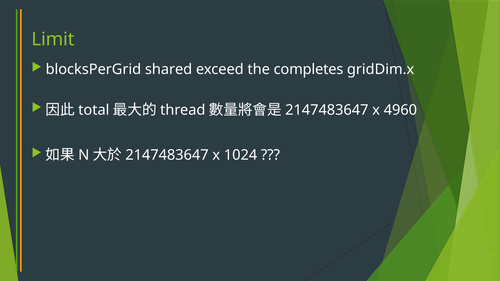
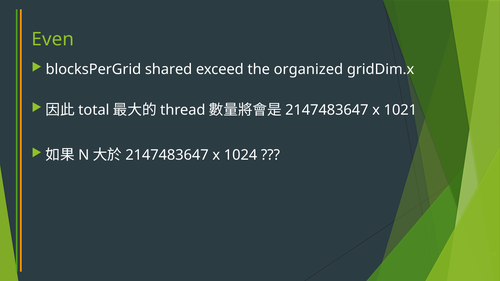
Limit: Limit -> Even
completes: completes -> organized
4960: 4960 -> 1021
